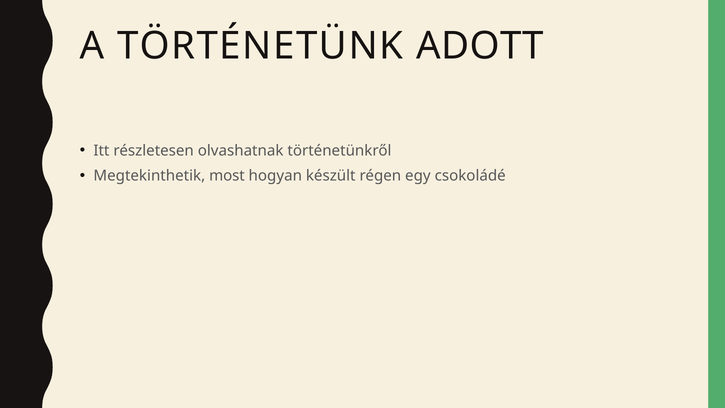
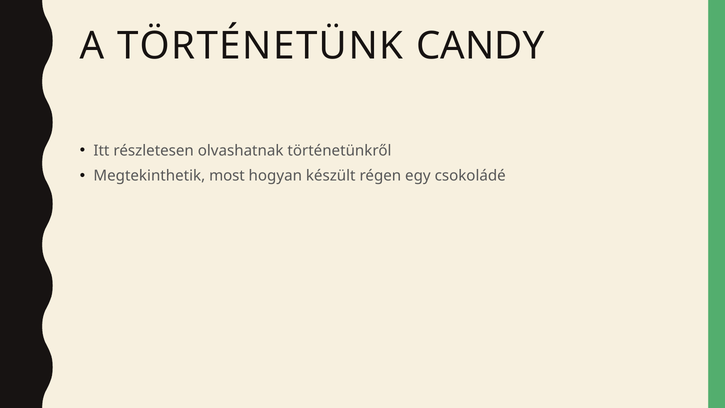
ADOTT: ADOTT -> CANDY
